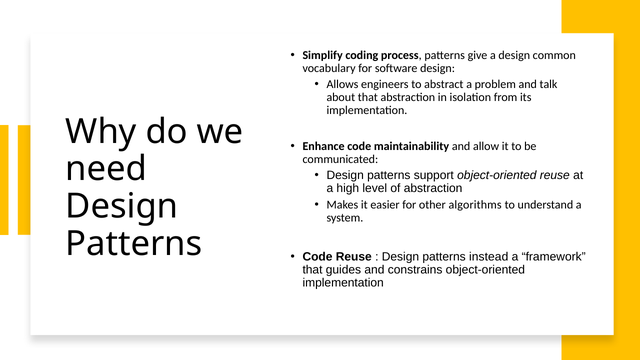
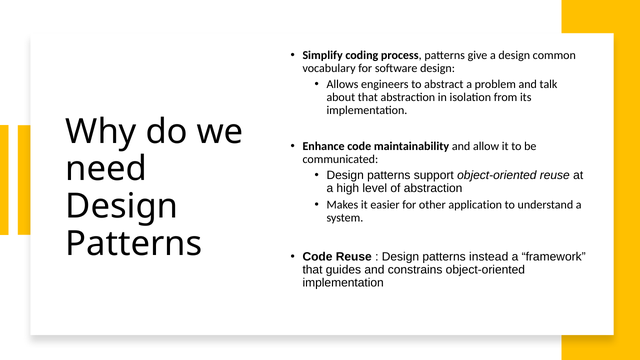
algorithms: algorithms -> application
